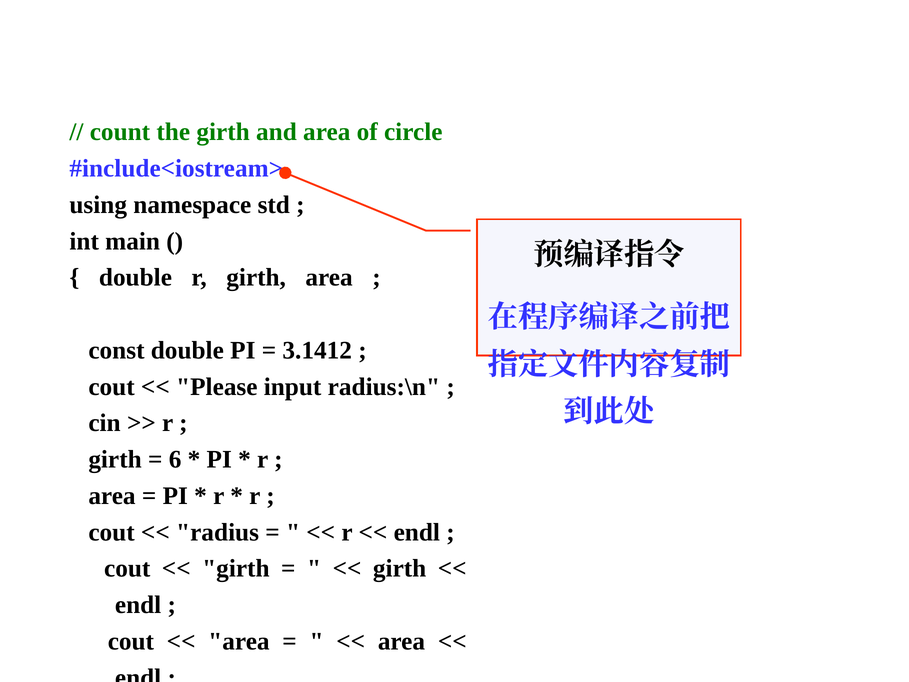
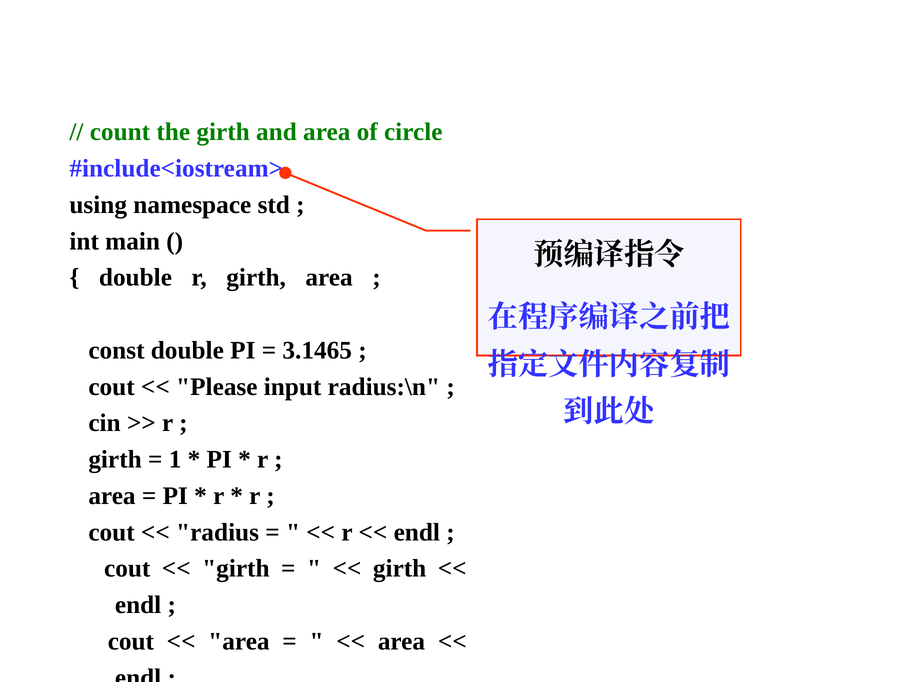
3.1412: 3.1412 -> 3.1465
6: 6 -> 1
